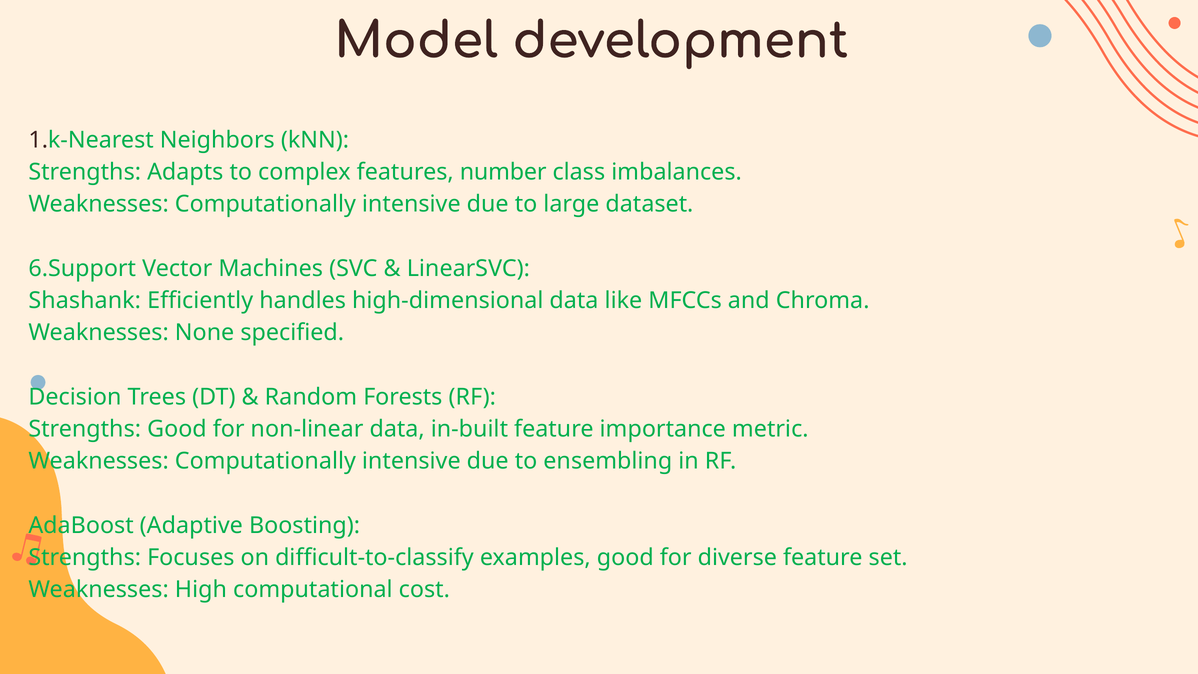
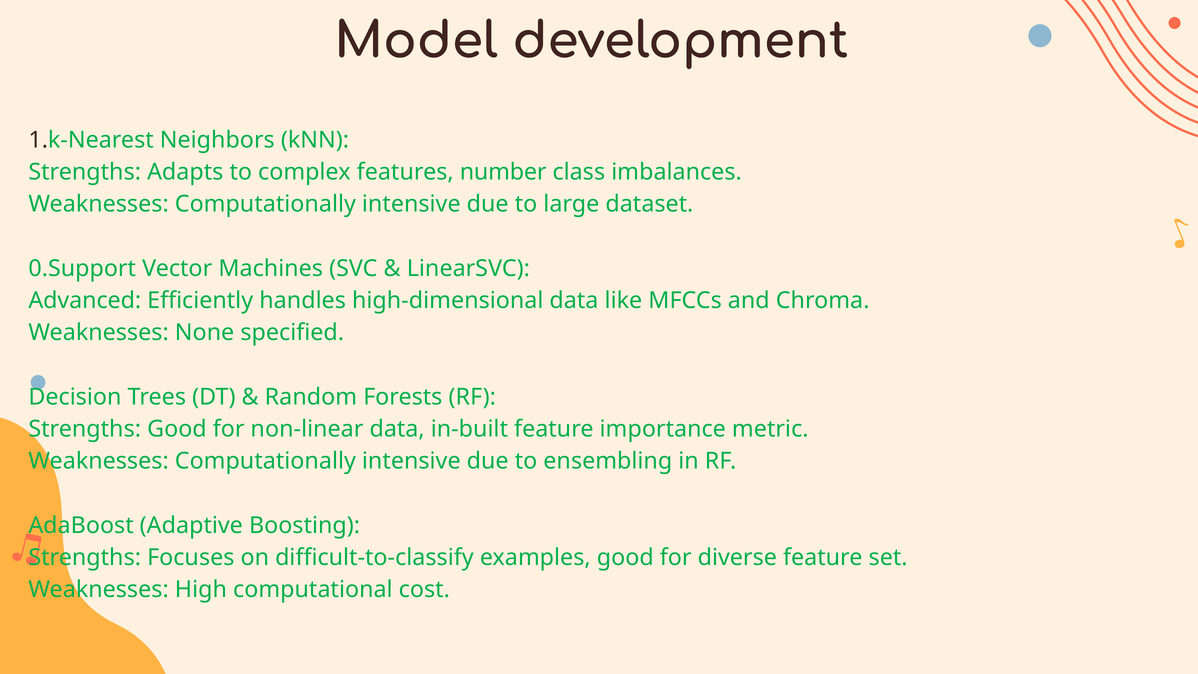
6.Support: 6.Support -> 0.Support
Shashank: Shashank -> Advanced
